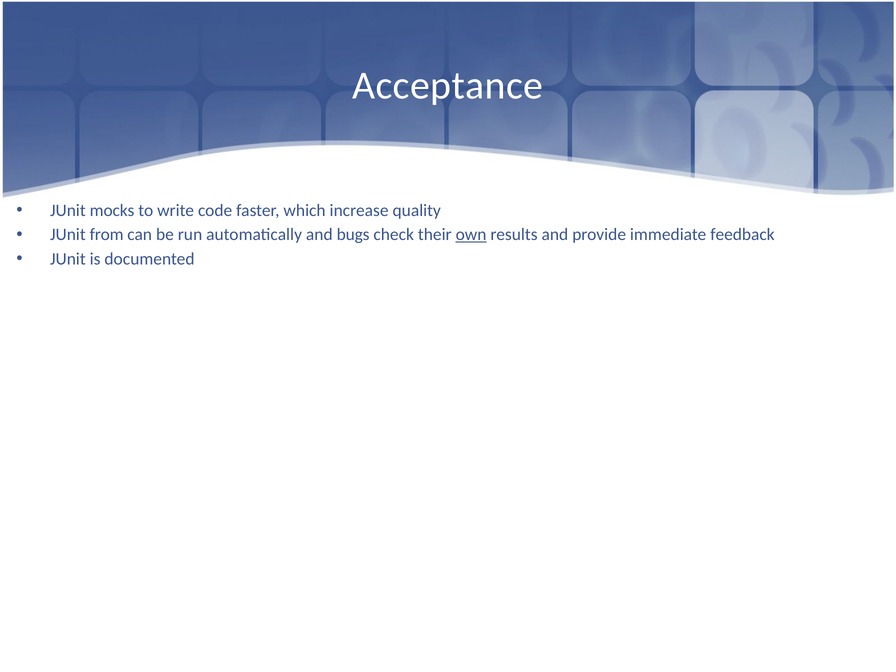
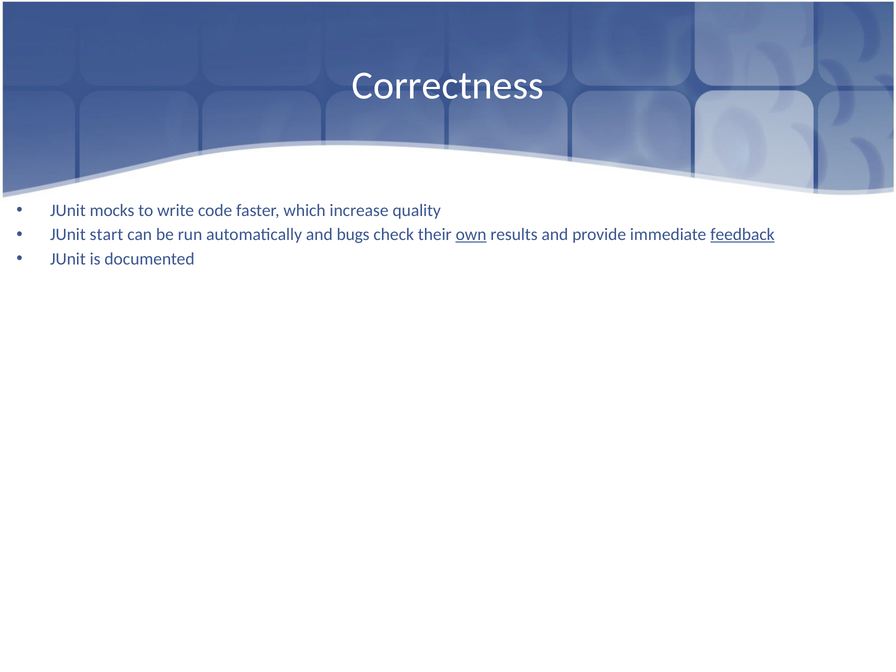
Acceptance: Acceptance -> Correctness
from: from -> start
feedback underline: none -> present
